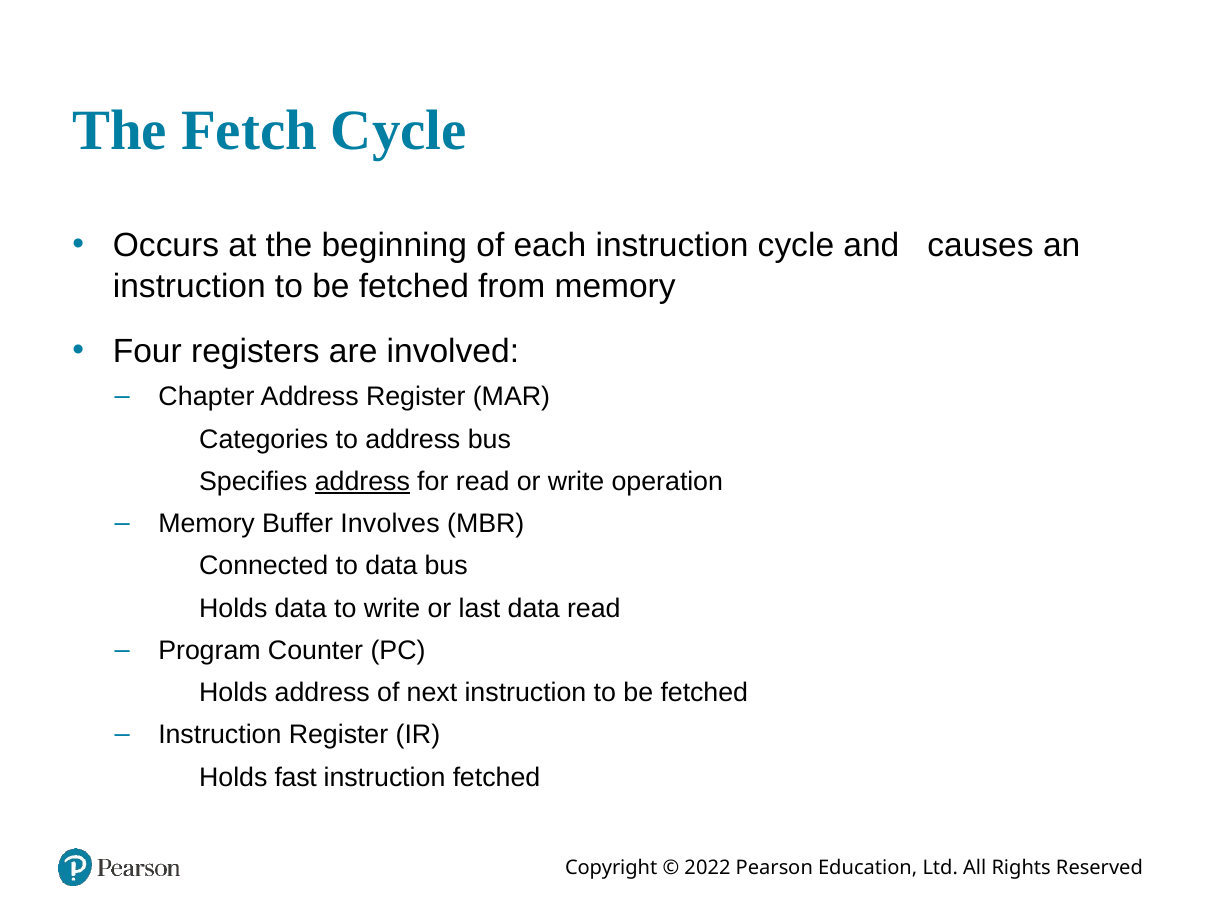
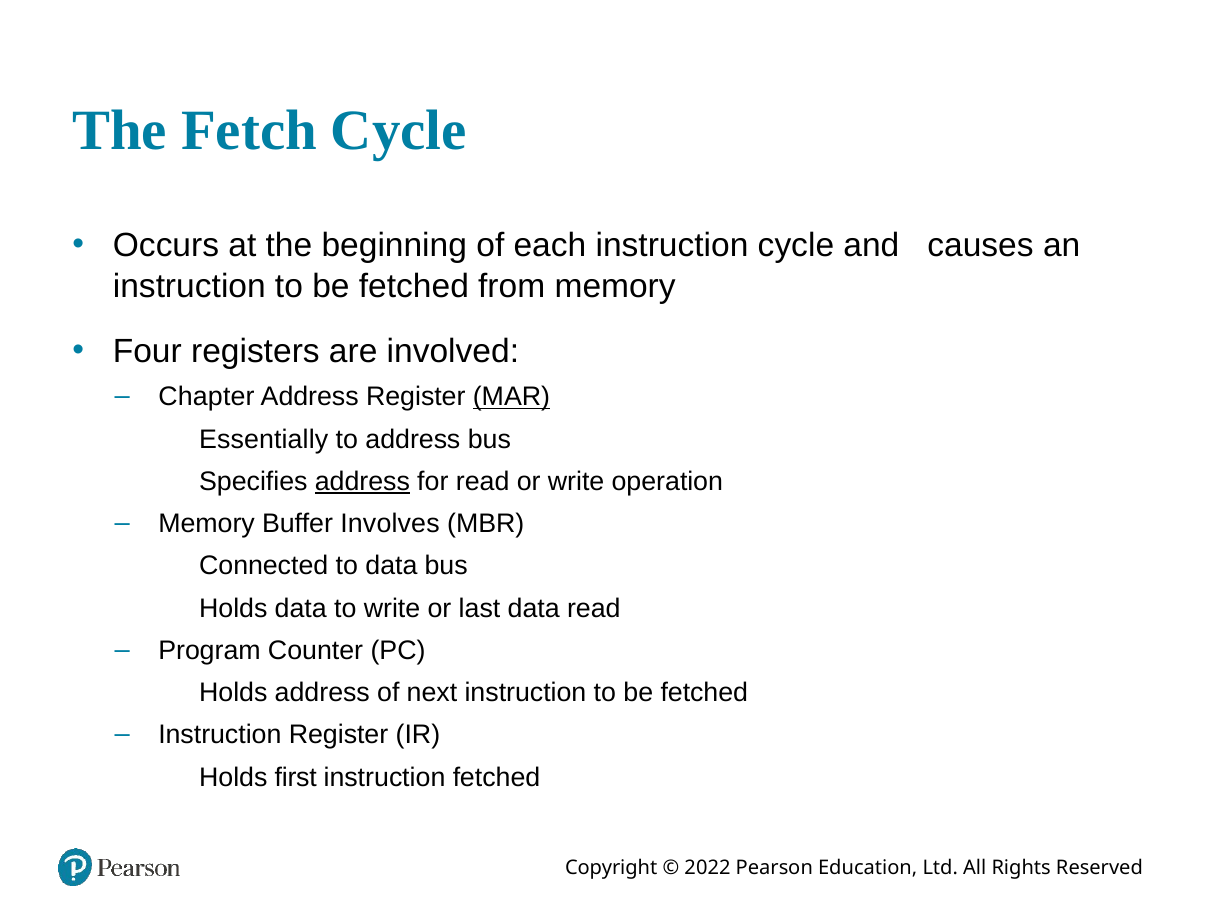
MAR underline: none -> present
Categories: Categories -> Essentially
fast: fast -> first
